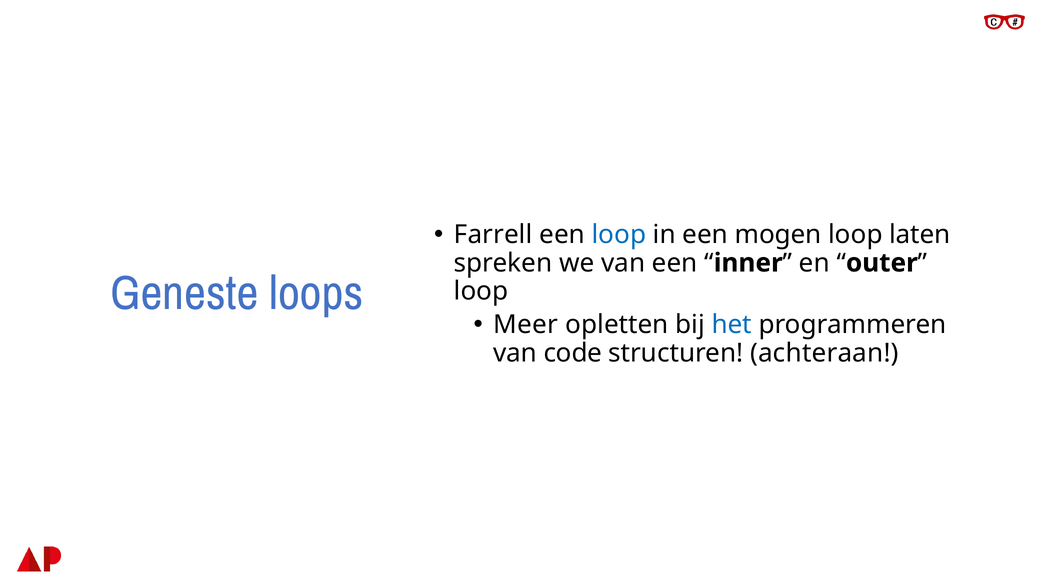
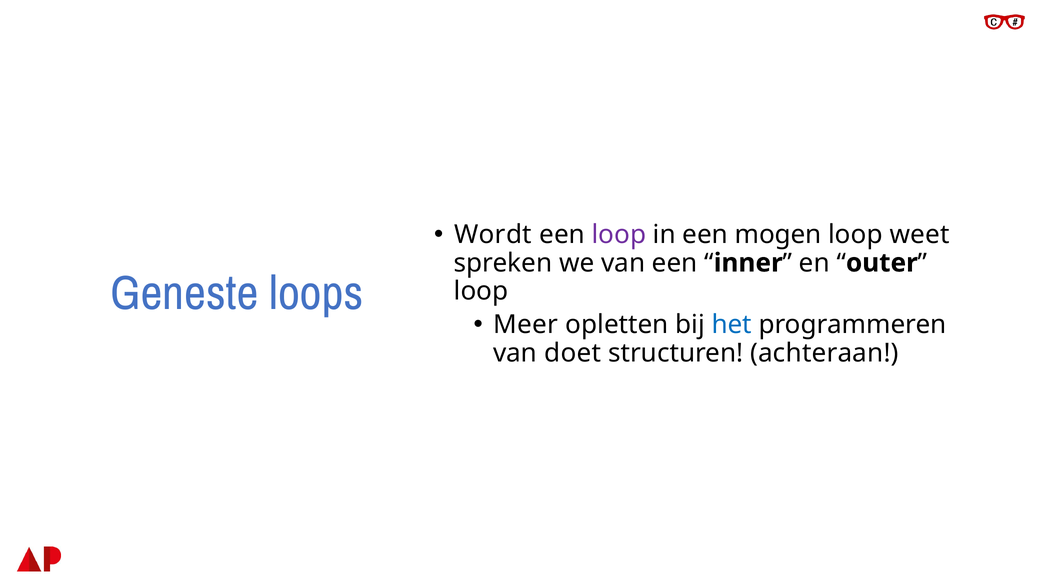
Farrell: Farrell -> Wordt
loop at (619, 235) colour: blue -> purple
laten: laten -> weet
code: code -> doet
